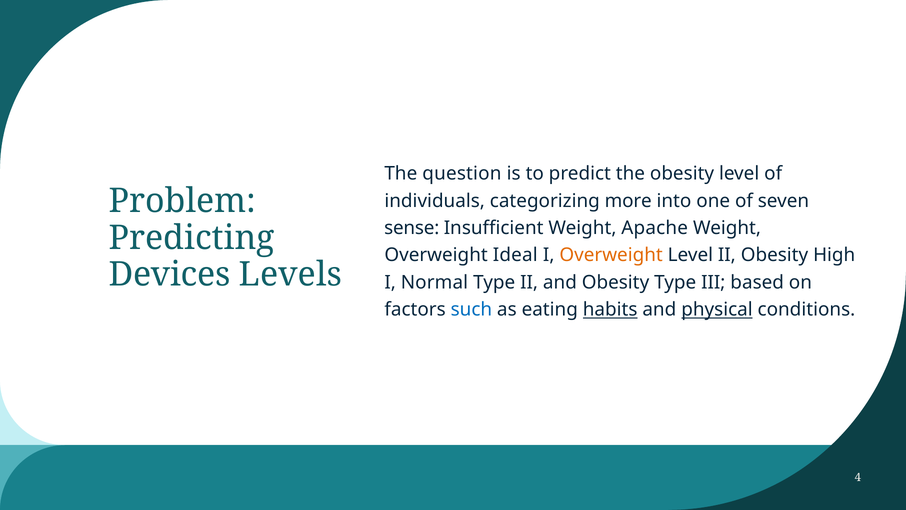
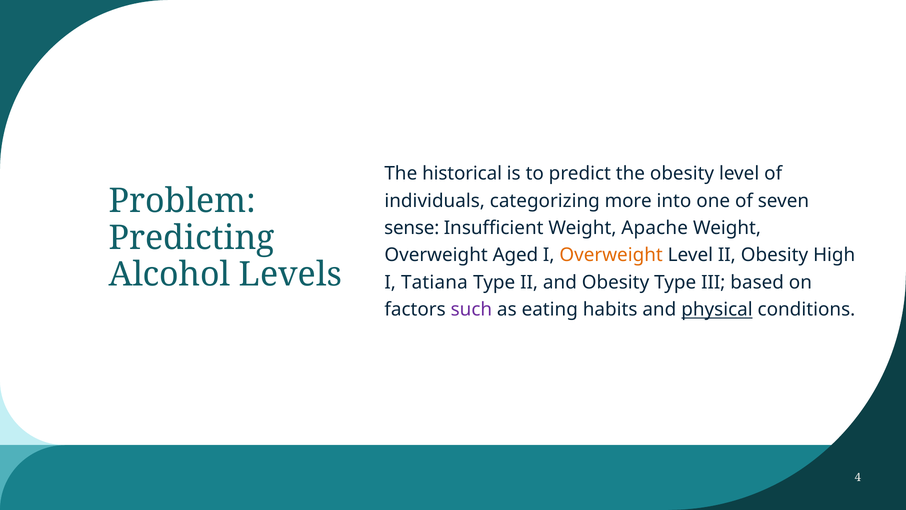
question: question -> historical
Ideal: Ideal -> Aged
Devices: Devices -> Alcohol
Normal: Normal -> Tatiana
such colour: blue -> purple
habits underline: present -> none
